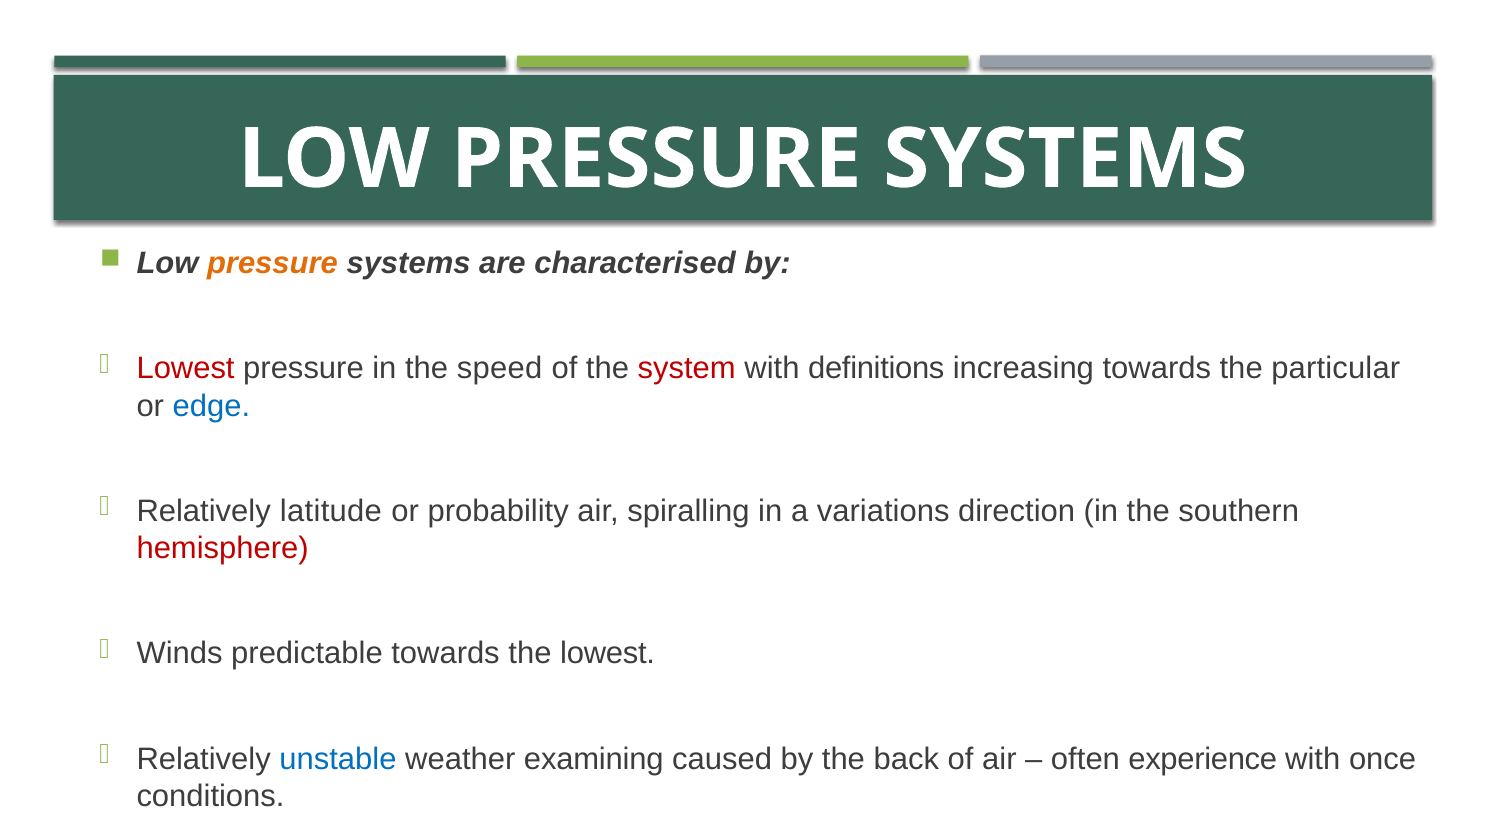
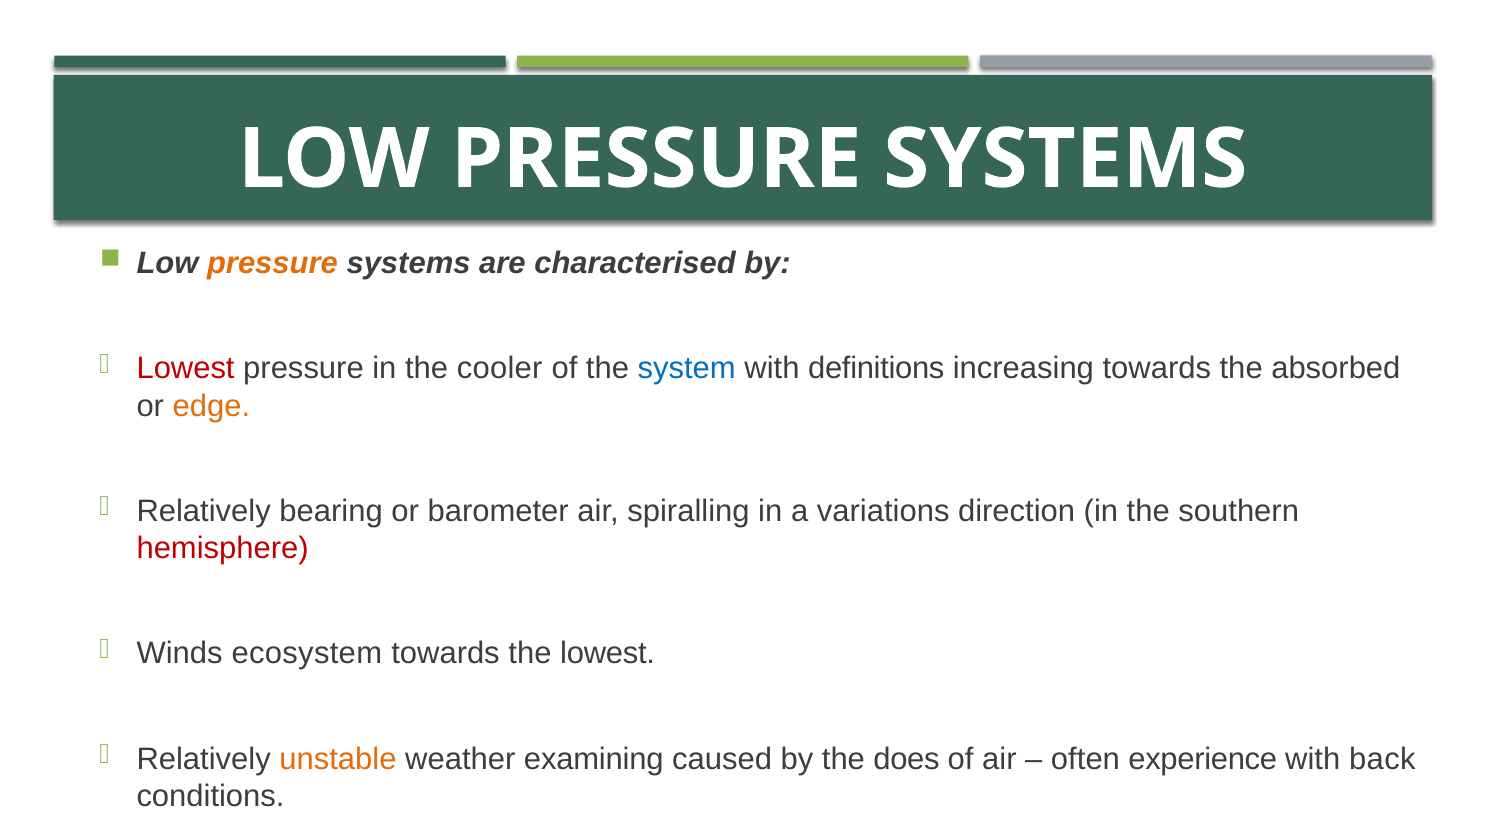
speed: speed -> cooler
system colour: red -> blue
particular: particular -> absorbed
edge colour: blue -> orange
latitude: latitude -> bearing
probability: probability -> barometer
predictable: predictable -> ecosystem
unstable colour: blue -> orange
back: back -> does
once: once -> back
